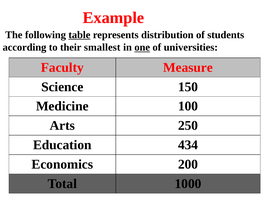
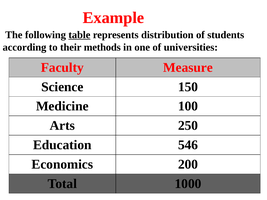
smallest: smallest -> methods
one underline: present -> none
434: 434 -> 546
